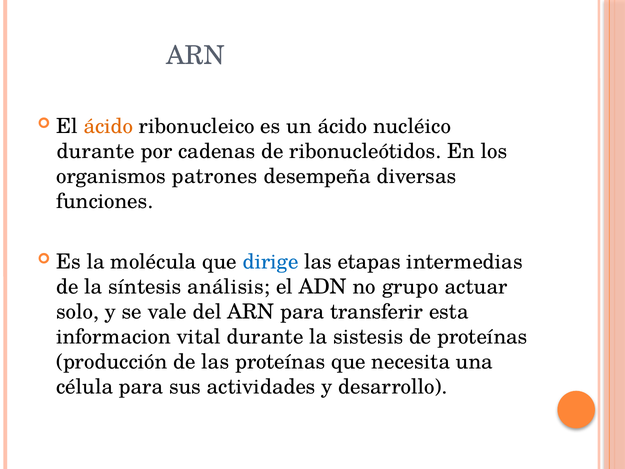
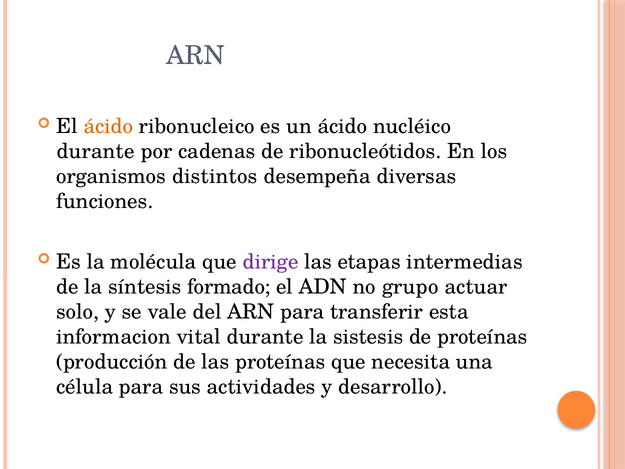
patrones: patrones -> distintos
dirige colour: blue -> purple
análisis: análisis -> formado
